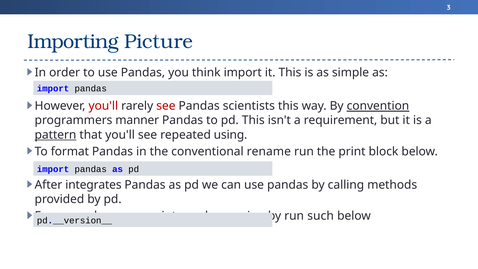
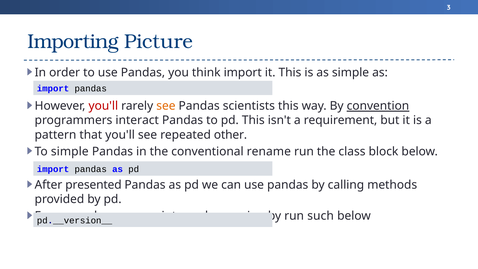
see at (166, 106) colour: red -> orange
manner: manner -> interact
pattern underline: present -> none
using: using -> other
To format: format -> simple
the print: print -> class
integrates: integrates -> presented
